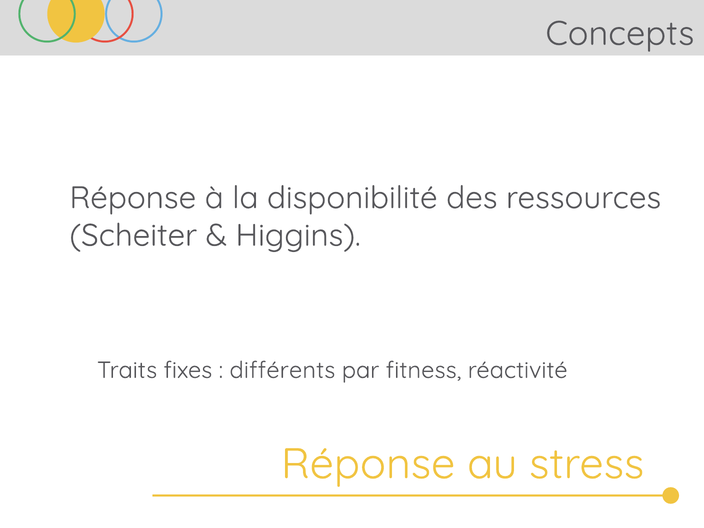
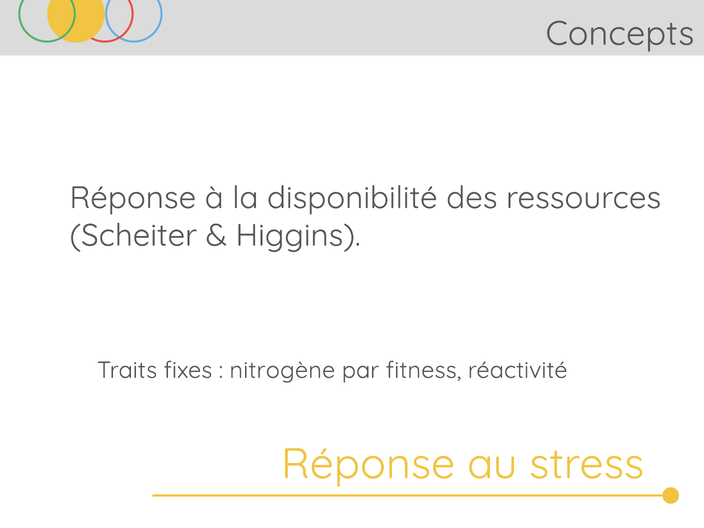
différents: différents -> nitrogène
